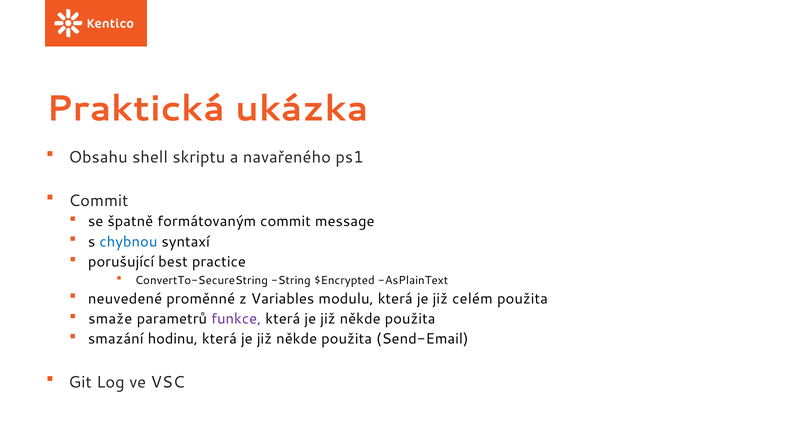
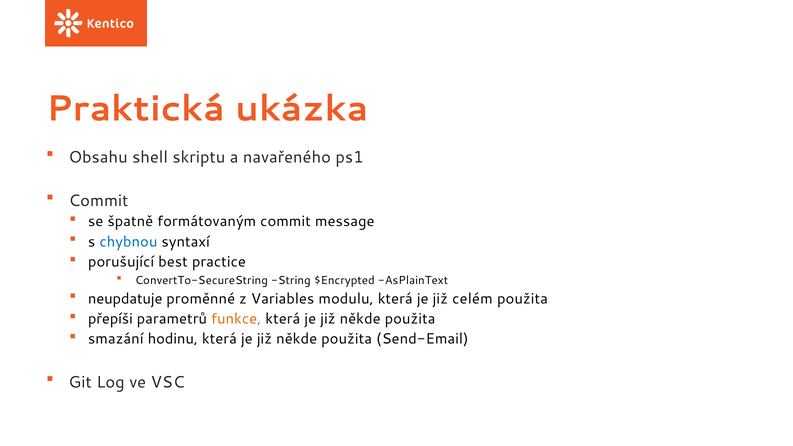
neuvedené: neuvedené -> neupdatuje
smaže: smaže -> přepíši
funkce colour: purple -> orange
